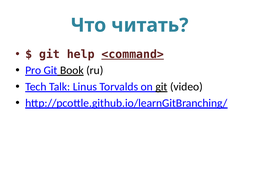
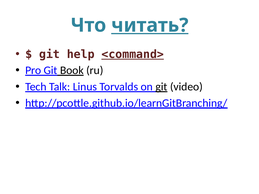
читать underline: none -> present
